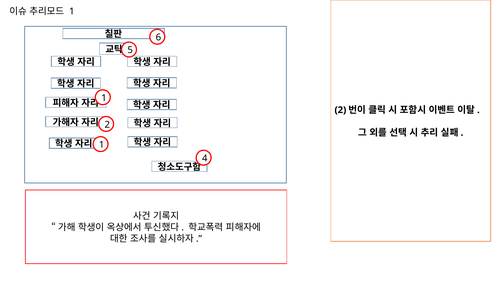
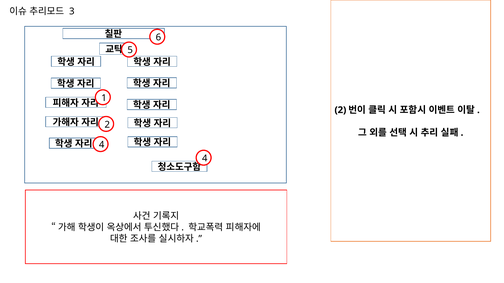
1 at (72, 11): 1 -> 3
1 at (102, 145): 1 -> 4
